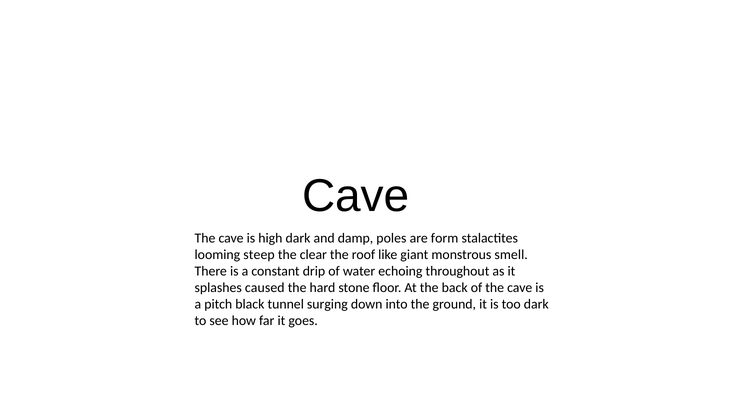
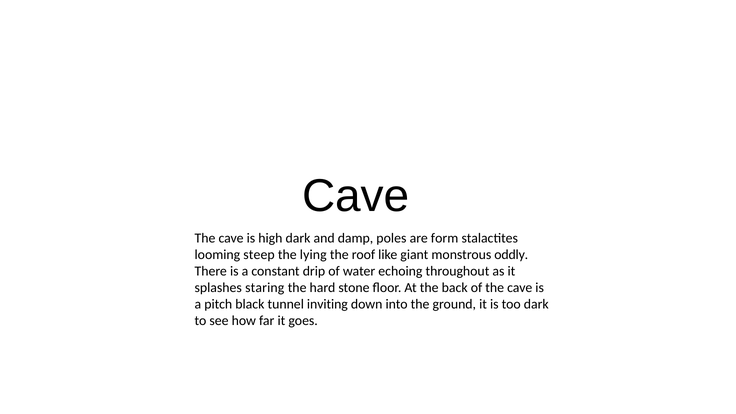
clear: clear -> lying
smell: smell -> oddly
caused: caused -> staring
surging: surging -> inviting
